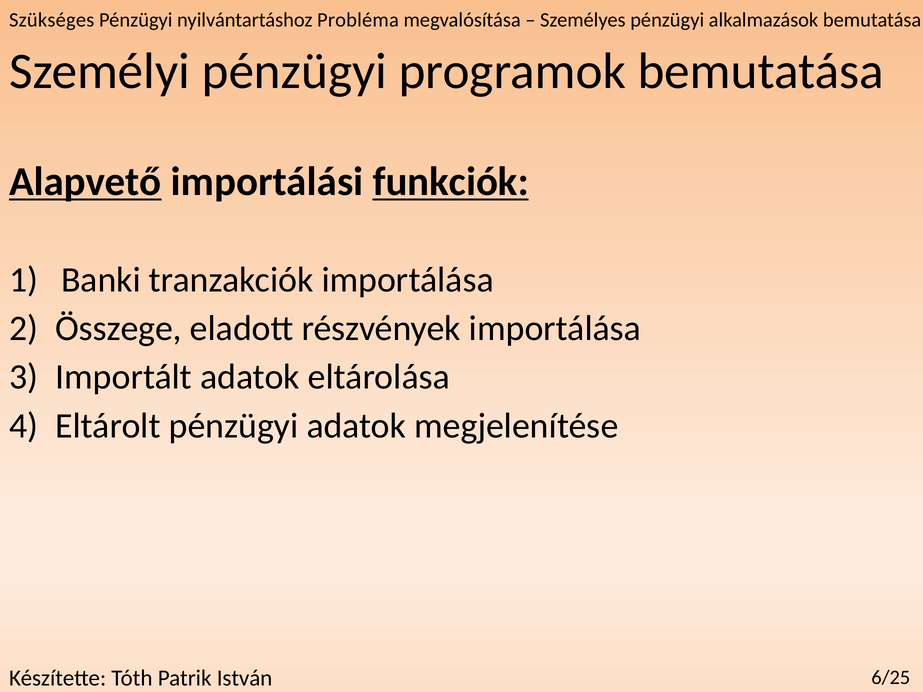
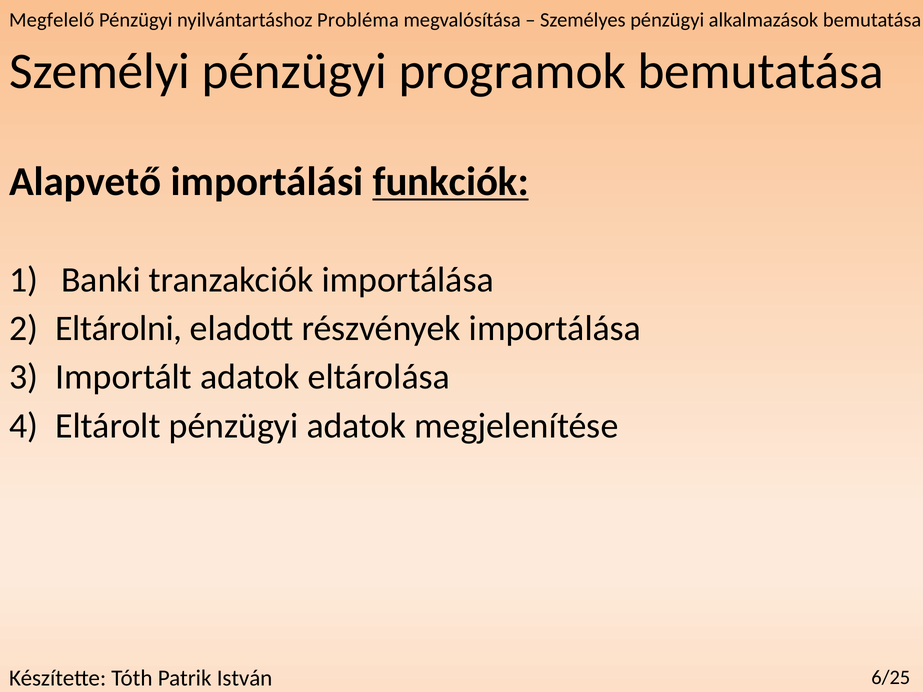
Szükséges: Szükséges -> Megfelelő
Alapvető underline: present -> none
Összege: Összege -> Eltárolni
